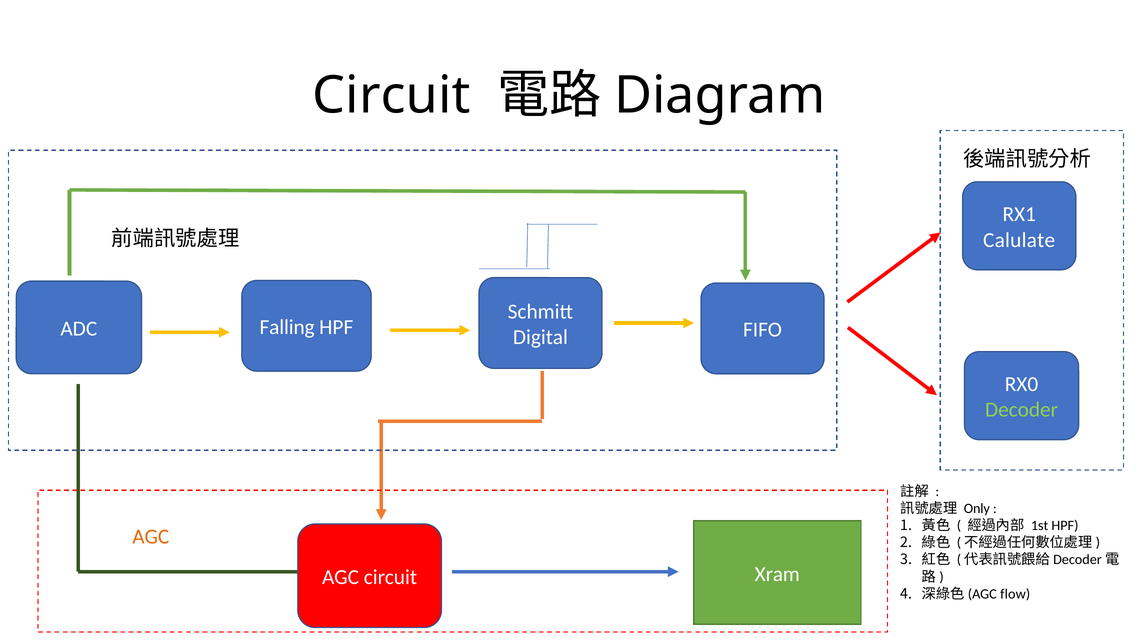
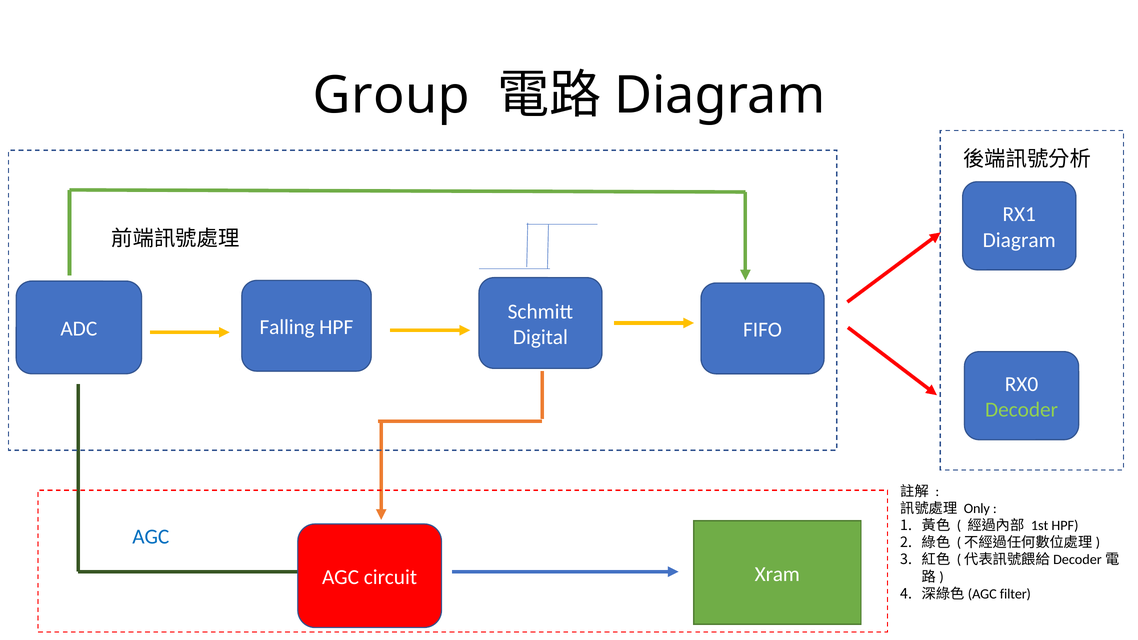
Circuit at (392, 96): Circuit -> Group
Calulate at (1019, 240): Calulate -> Diagram
AGC at (151, 537) colour: orange -> blue
flow: flow -> filter
